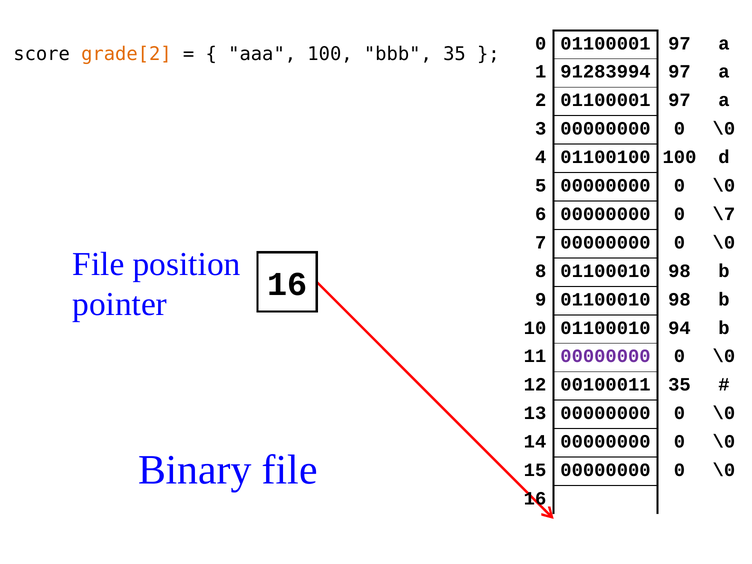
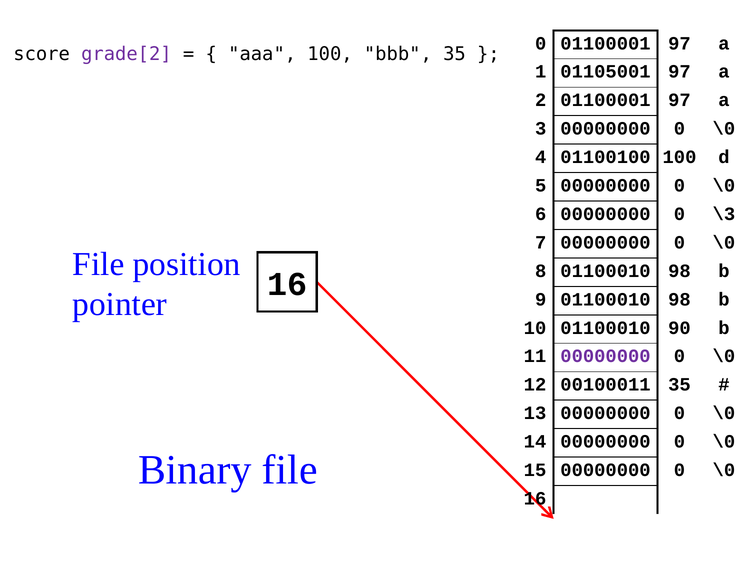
grade[2 colour: orange -> purple
91283994: 91283994 -> 01105001
\7: \7 -> \3
94: 94 -> 90
